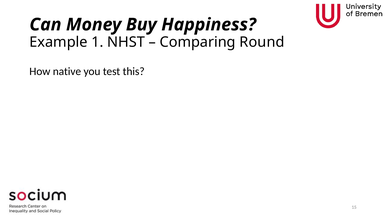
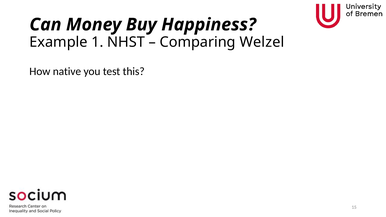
Round: Round -> Welzel
